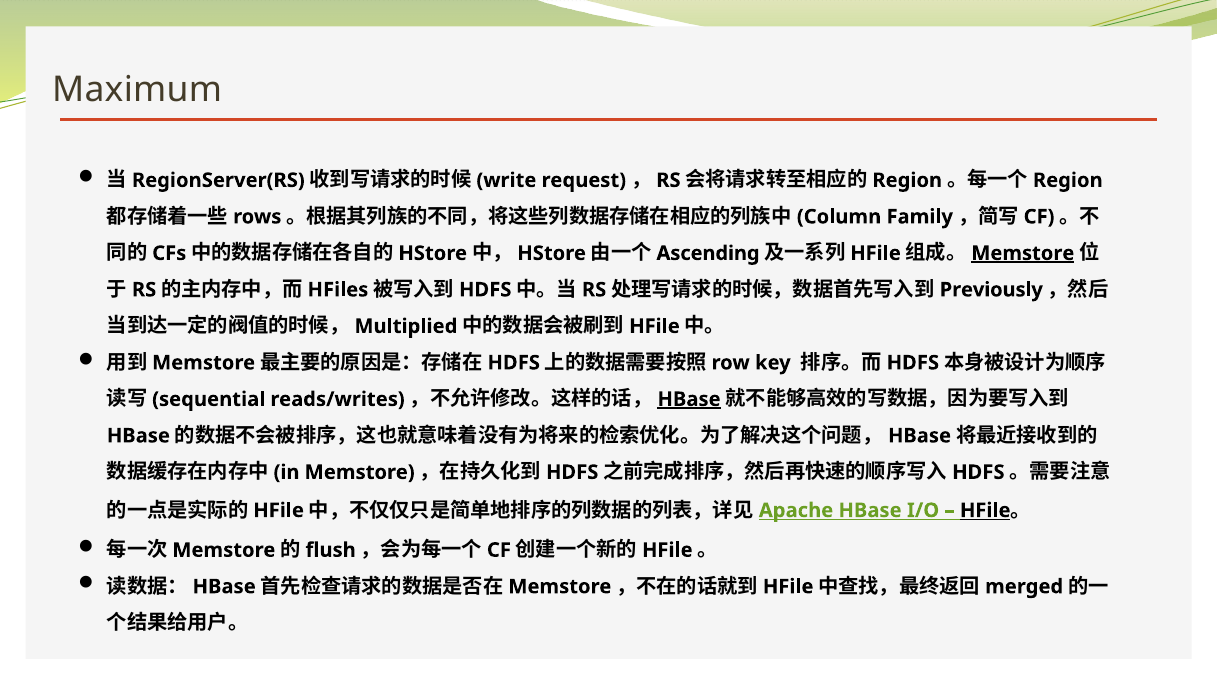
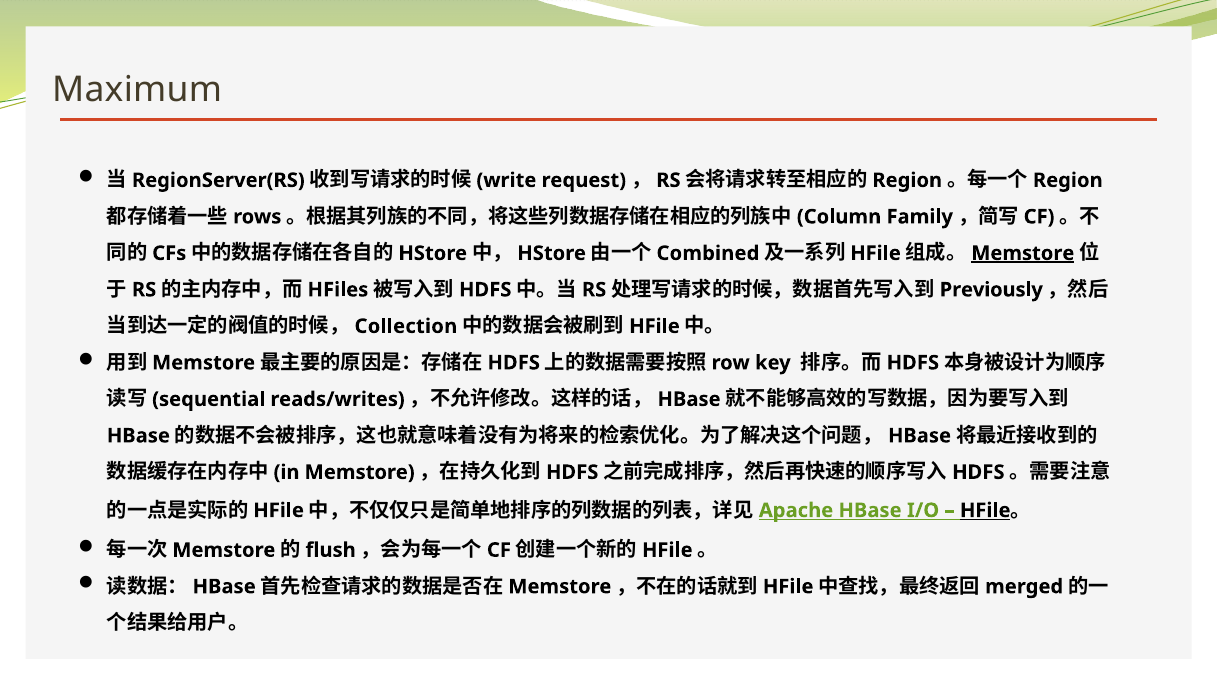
Ascending: Ascending -> Combined
Multiplied: Multiplied -> Collection
HBase at (689, 399) underline: present -> none
